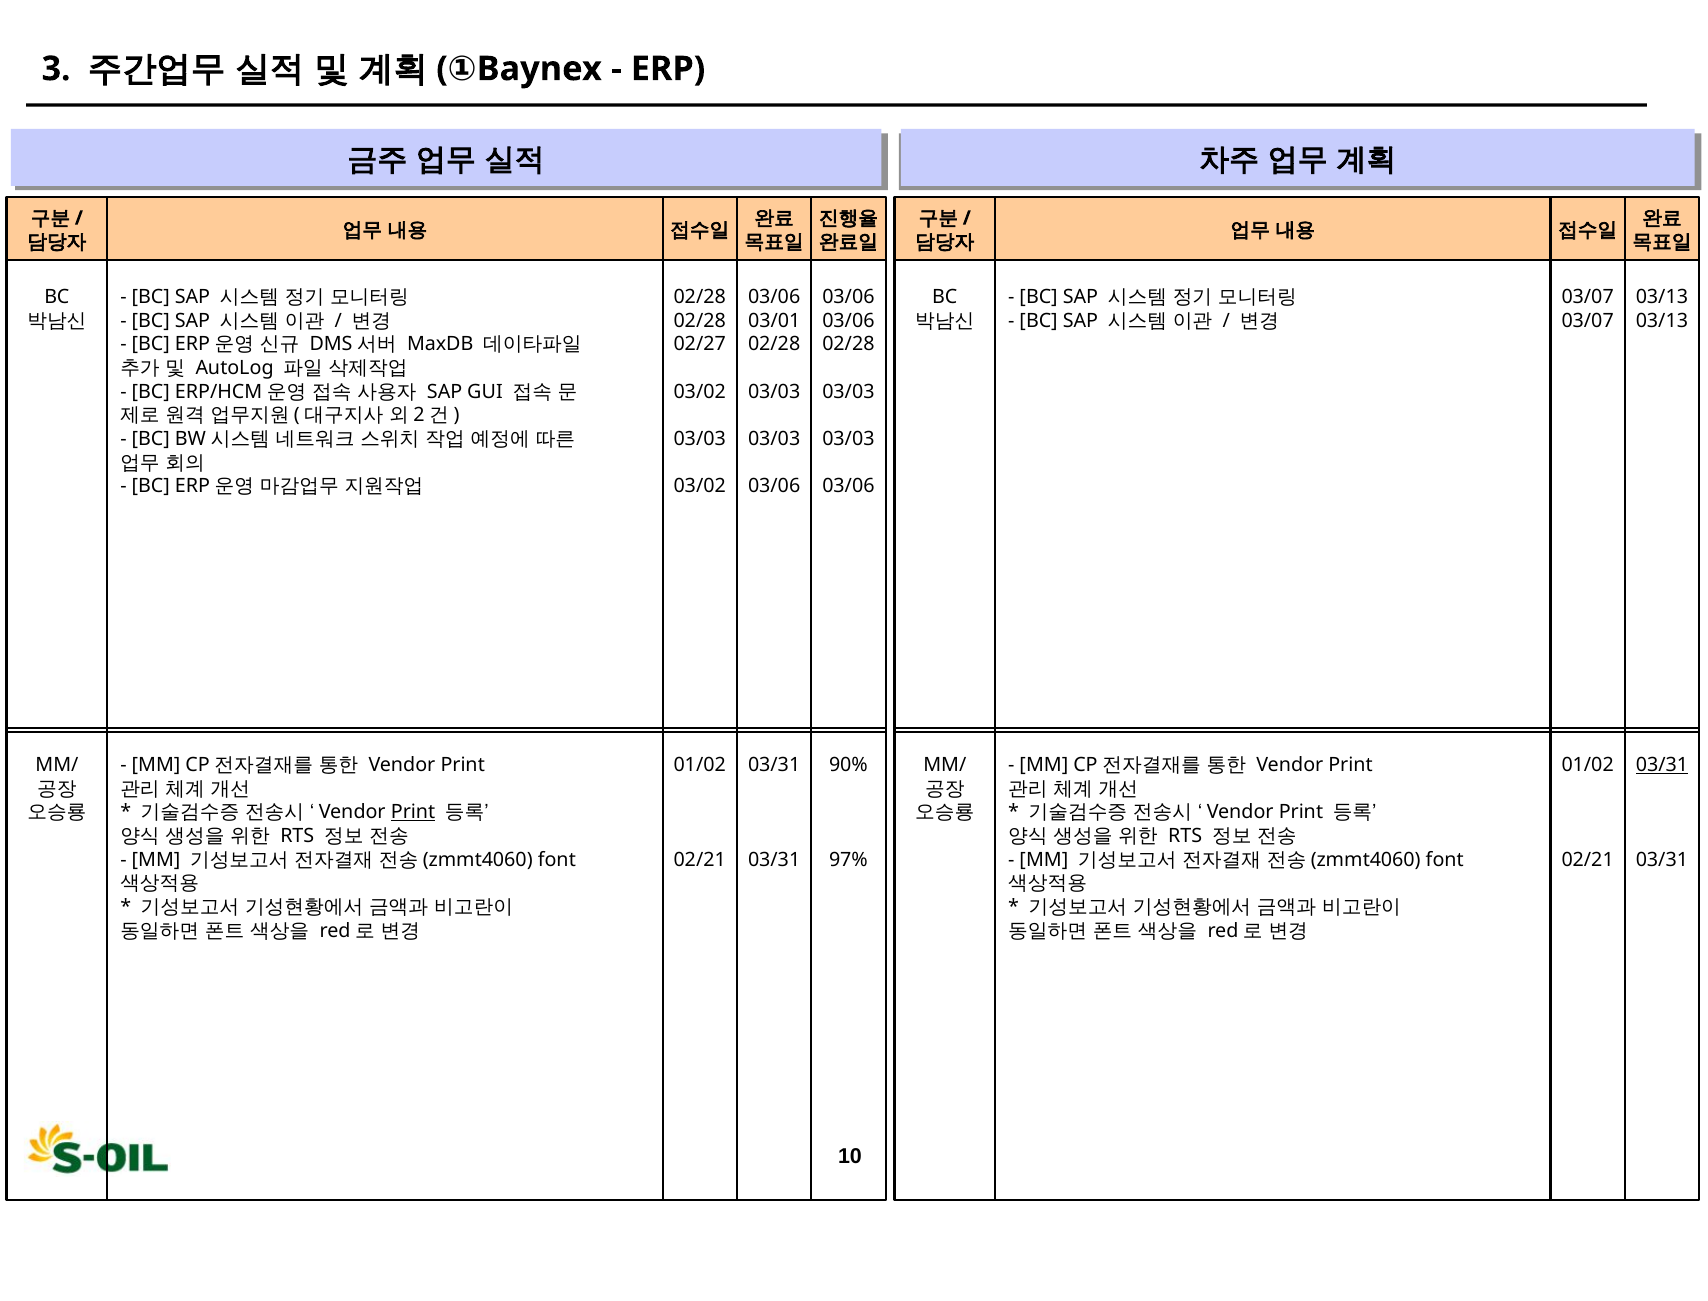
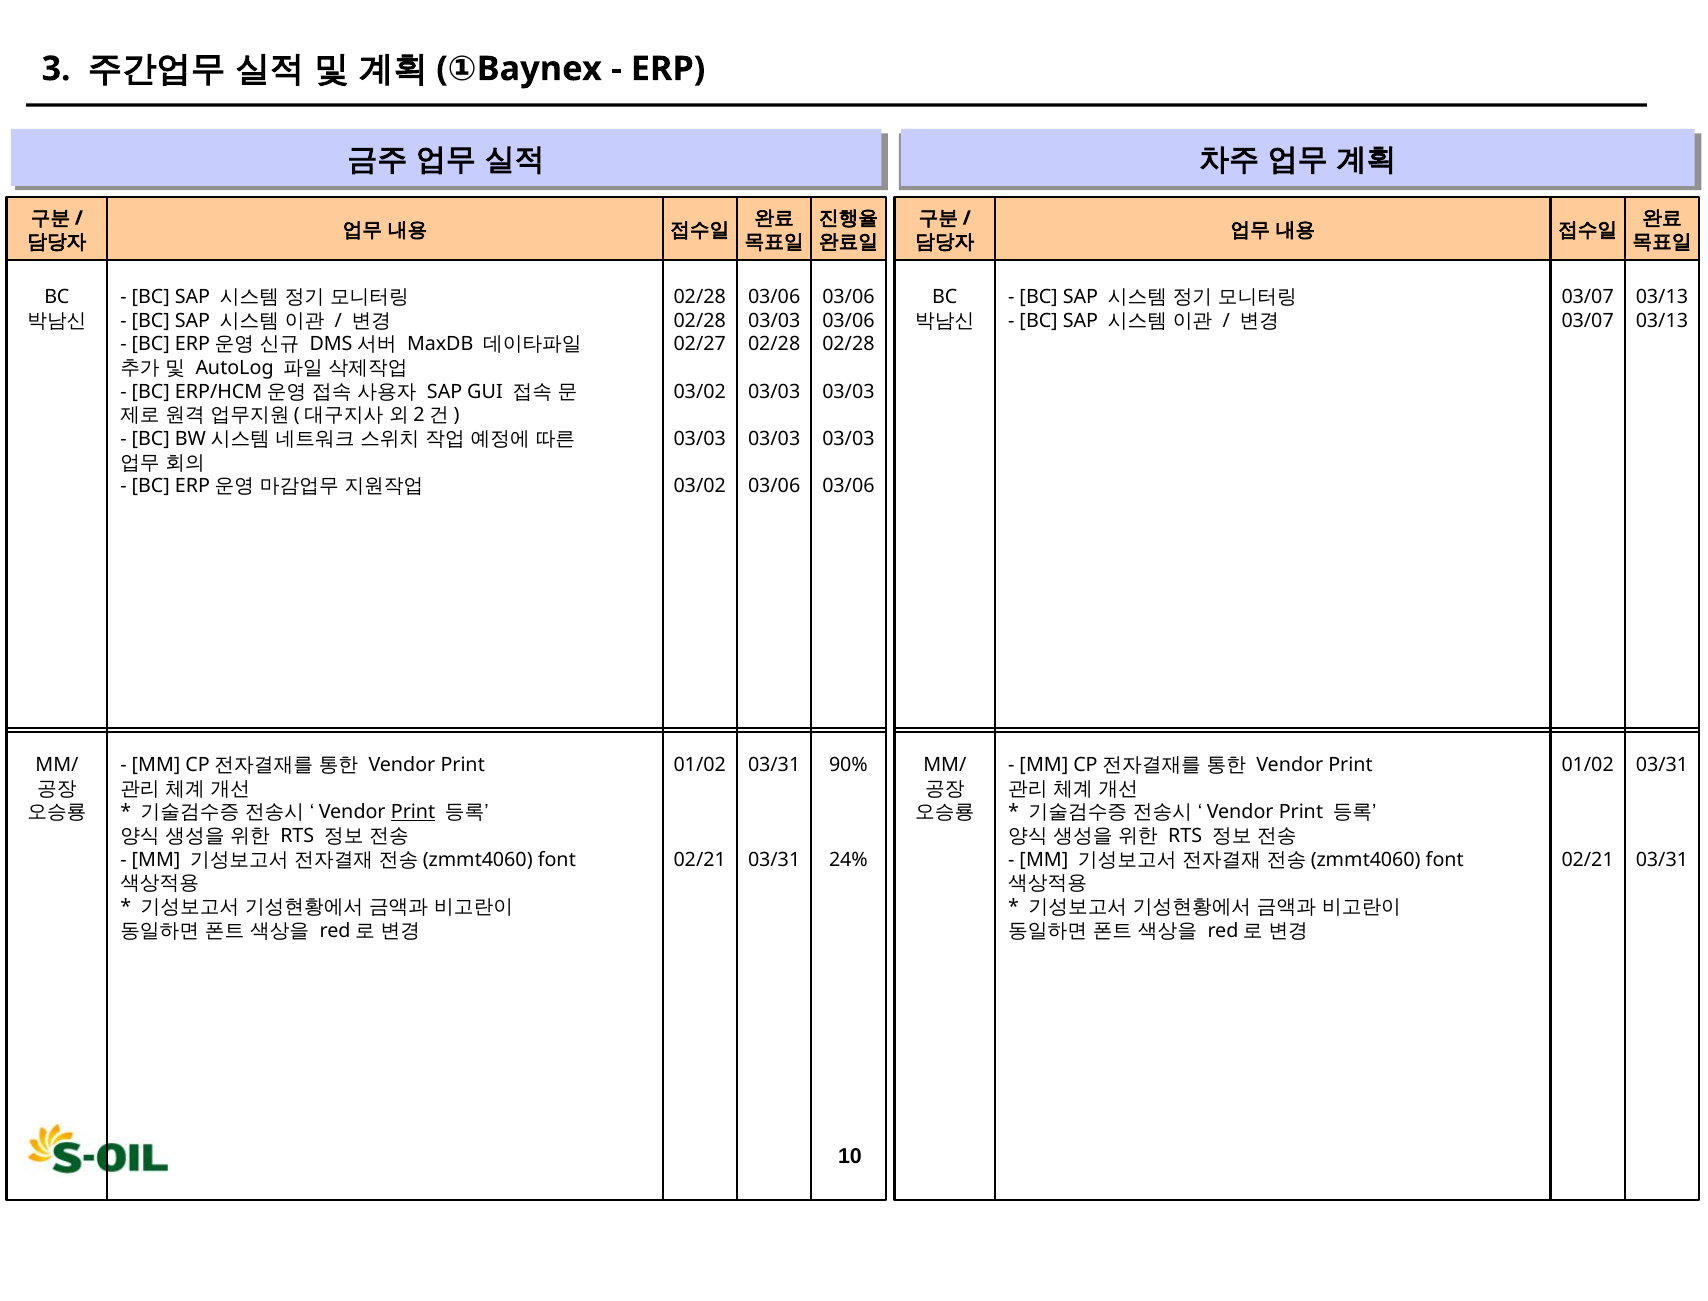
03/01 at (774, 321): 03/01 -> 03/03
03/31 at (1662, 765) underline: present -> none
97%: 97% -> 24%
